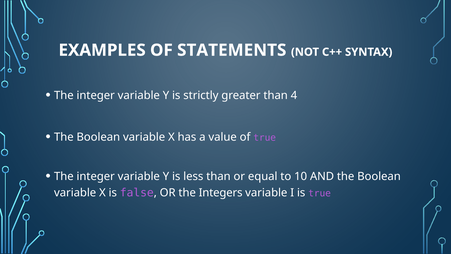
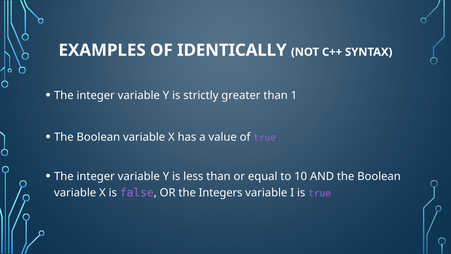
STATEMENTS: STATEMENTS -> IDENTICALLY
4: 4 -> 1
